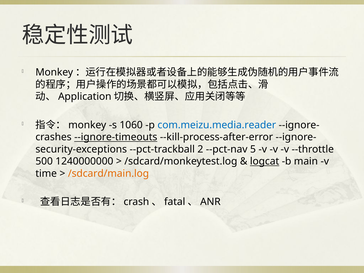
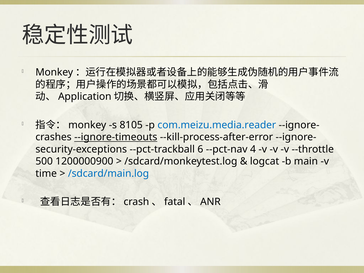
1060: 1060 -> 8105
2: 2 -> 6
5: 5 -> 4
1240000000: 1240000000 -> 1200000900
logcat underline: present -> none
/sdcard/main.log colour: orange -> blue
